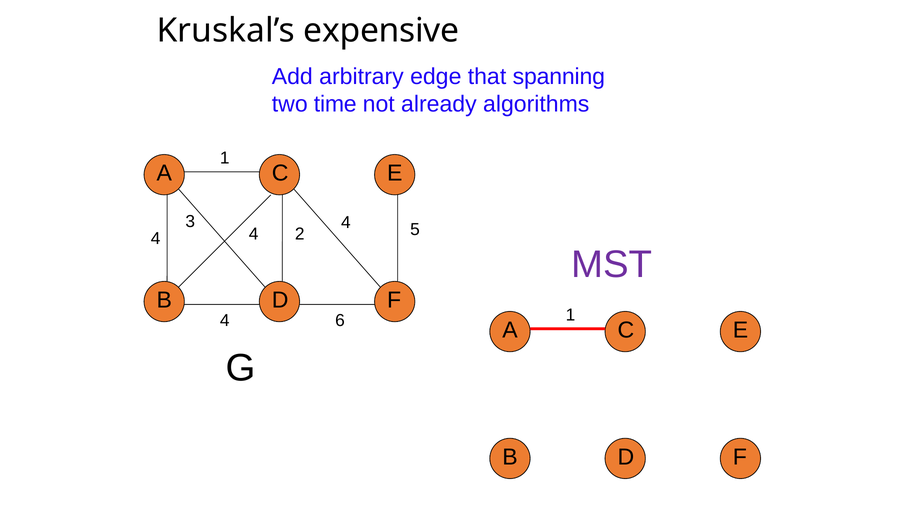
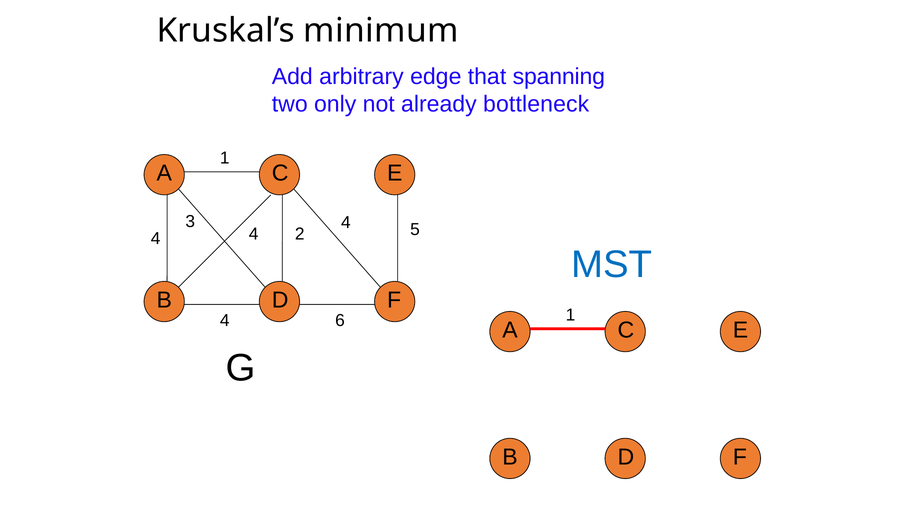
expensive: expensive -> minimum
time: time -> only
algorithms: algorithms -> bottleneck
MST colour: purple -> blue
